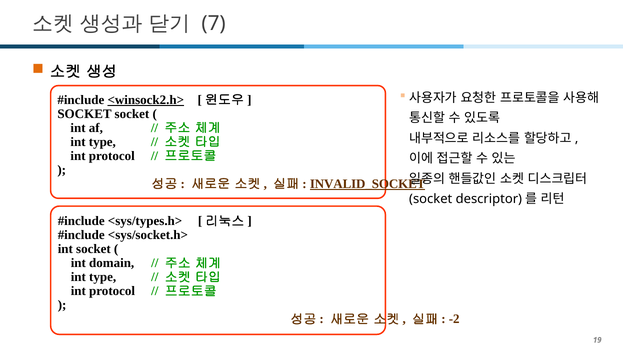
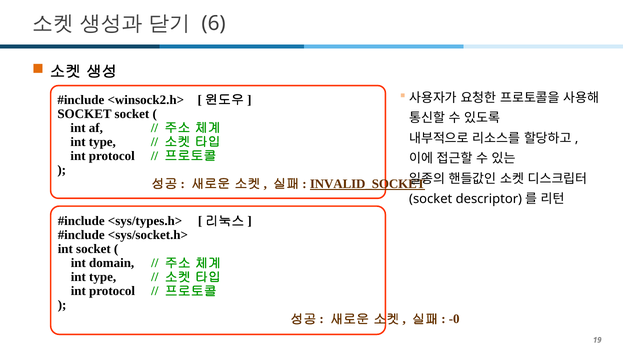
7: 7 -> 6
<winsock2.h> underline: present -> none
-2: -2 -> -0
